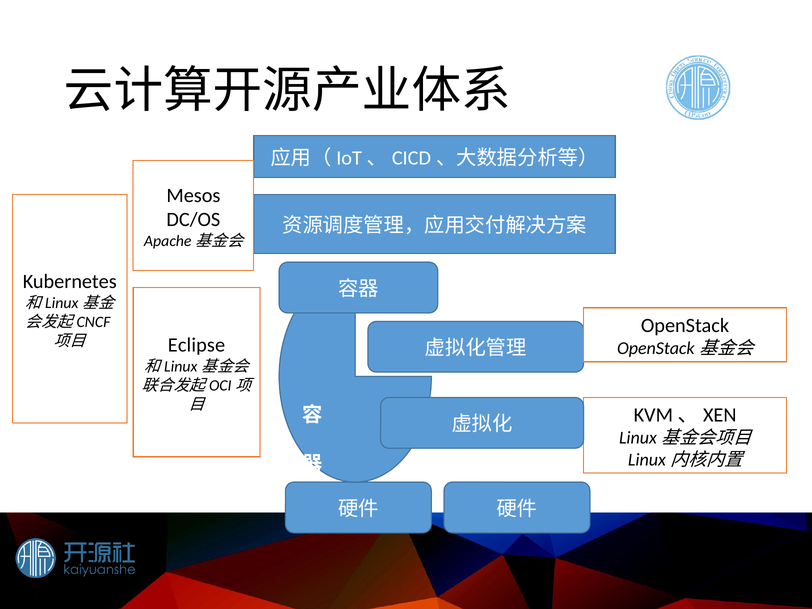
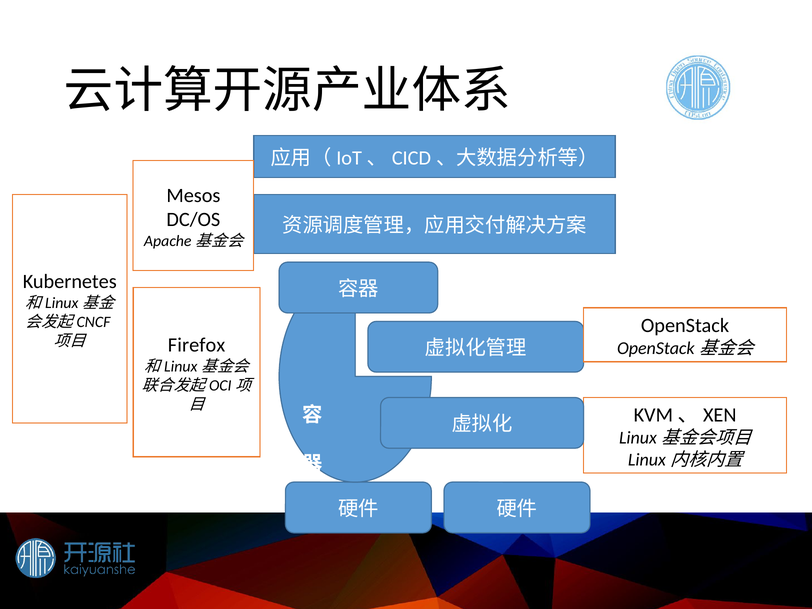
Eclipse: Eclipse -> Firefox
